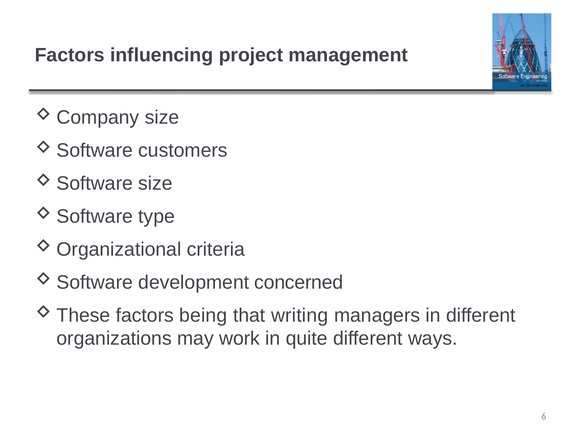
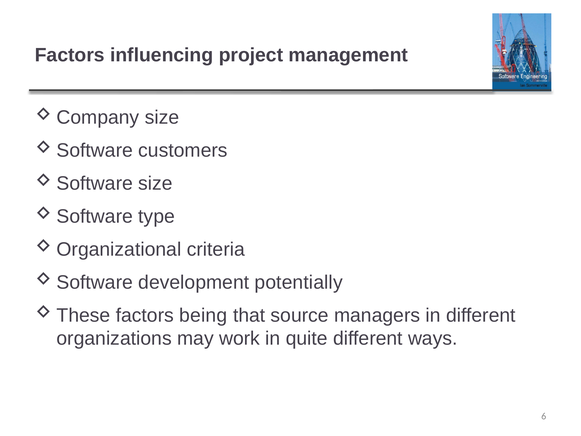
concerned: concerned -> potentially
writing: writing -> source
